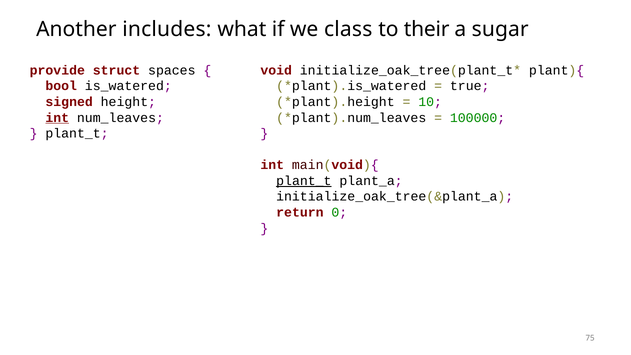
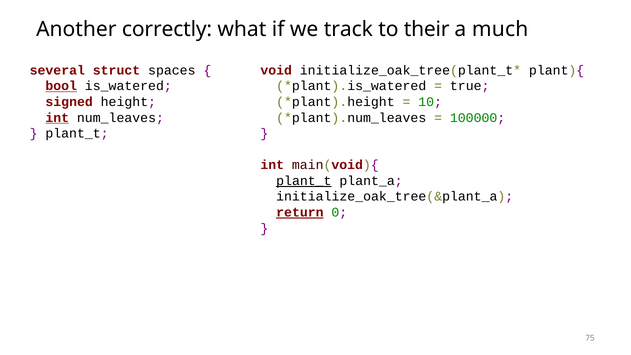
includes: includes -> correctly
class: class -> track
sugar: sugar -> much
provide: provide -> several
bool underline: none -> present
return underline: none -> present
